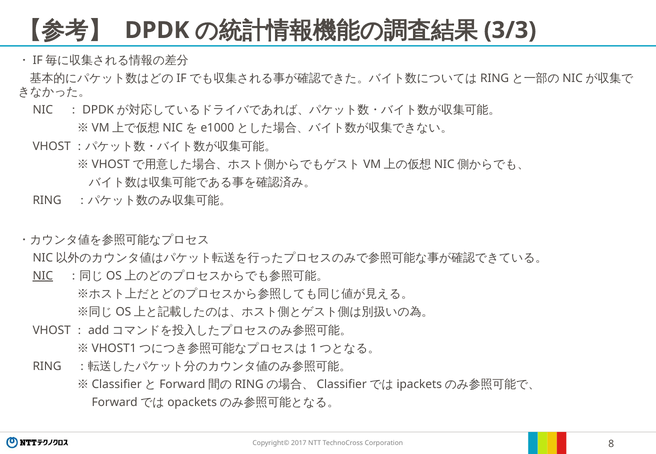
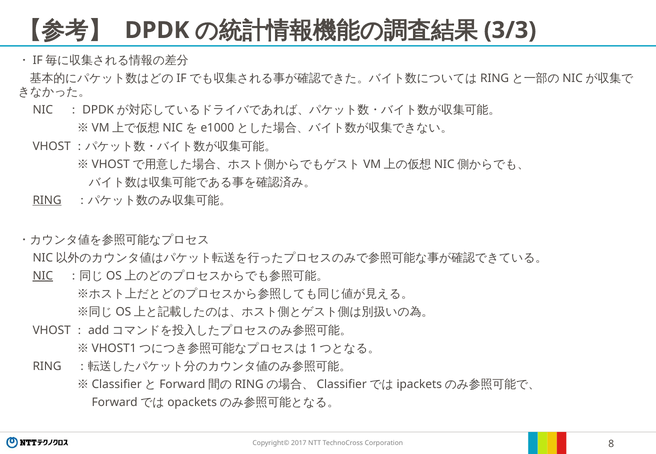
RING at (47, 200) underline: none -> present
